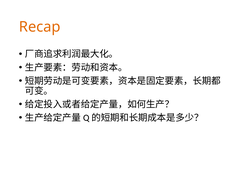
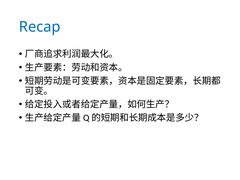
Recap colour: orange -> blue
